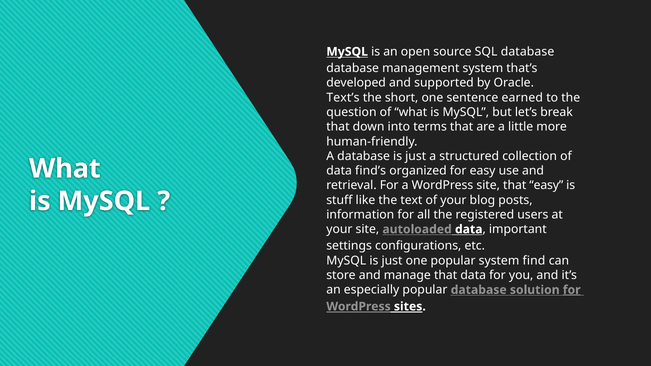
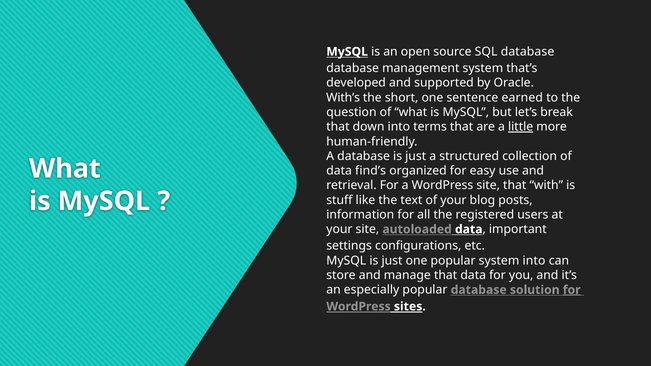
Text’s: Text’s -> With’s
little underline: none -> present
that easy: easy -> with
system find: find -> into
